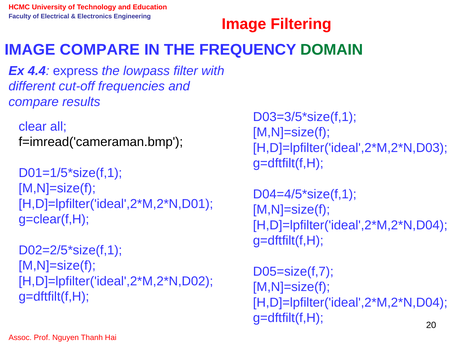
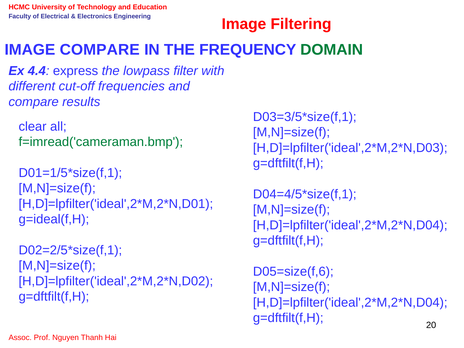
f=imread('cameraman.bmp colour: black -> green
g=clear(f,H: g=clear(f,H -> g=ideal(f,H
D05=size(f,7: D05=size(f,7 -> D05=size(f,6
